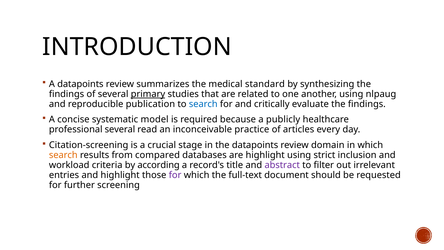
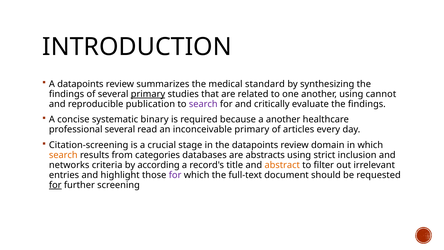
nlpaug: nlpaug -> cannot
search at (203, 104) colour: blue -> purple
model: model -> binary
a publicly: publicly -> another
inconceivable practice: practice -> primary
compared: compared -> categories
are highlight: highlight -> abstracts
workload: workload -> networks
abstract colour: purple -> orange
for at (55, 185) underline: none -> present
